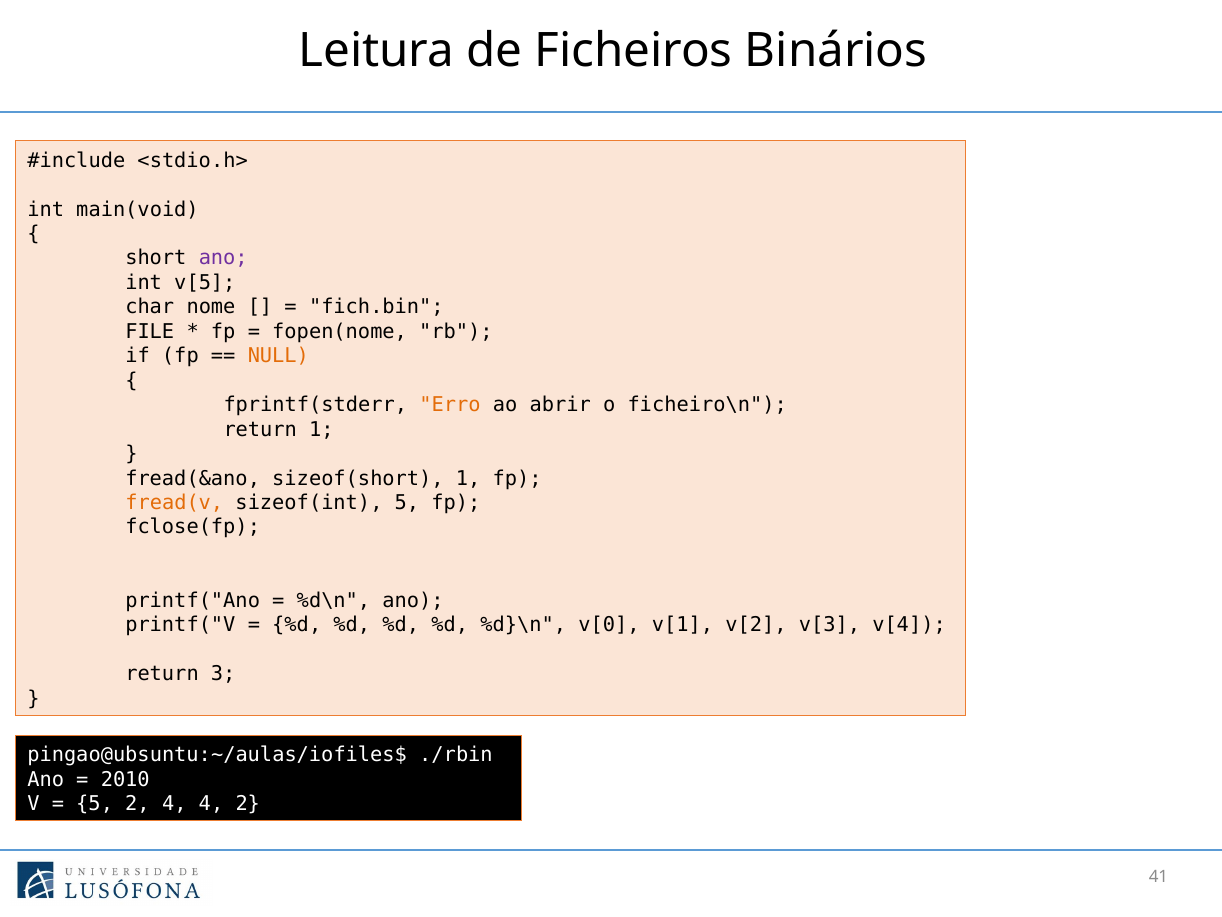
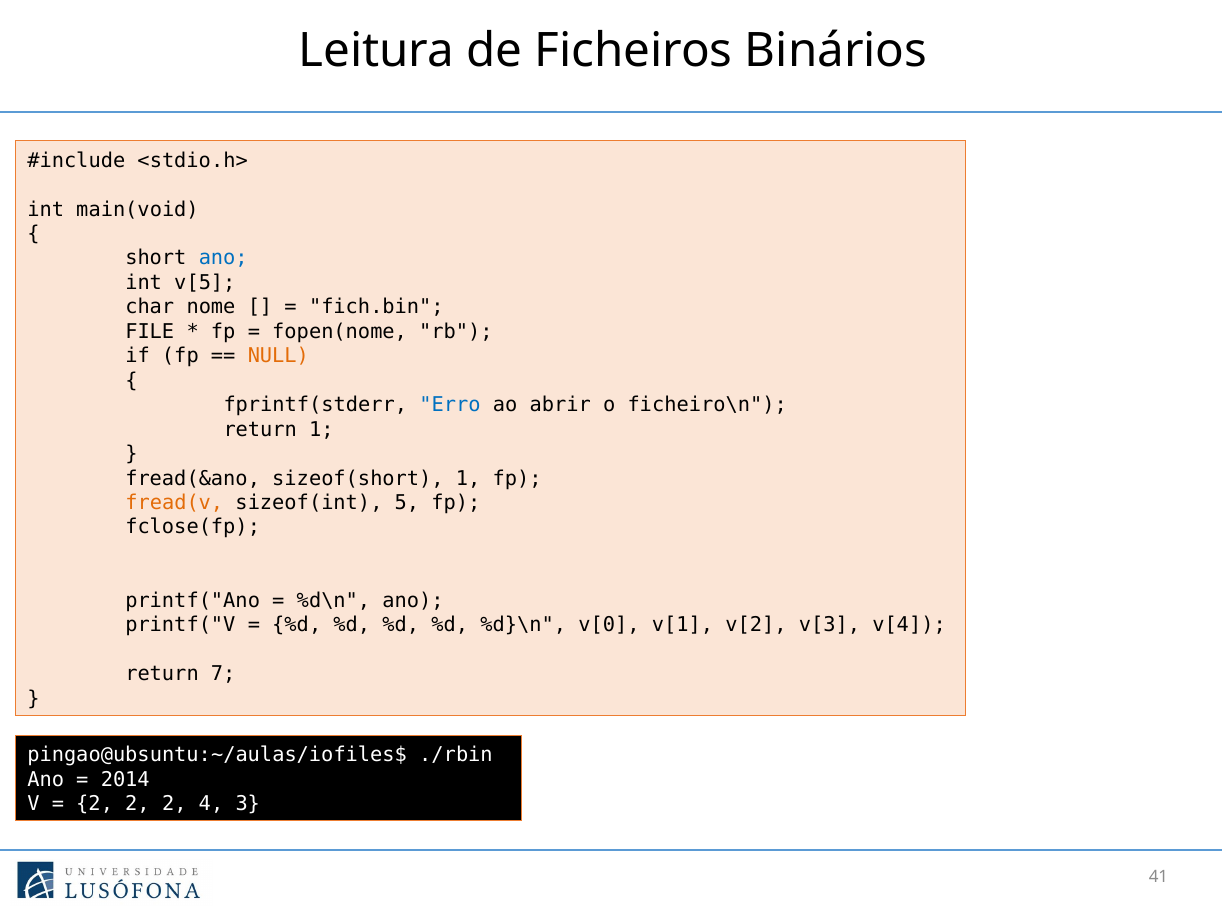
ano at (223, 258) colour: purple -> blue
Erro colour: orange -> blue
3: 3 -> 7
2010: 2010 -> 2014
5 at (95, 804): 5 -> 2
4 at (174, 804): 4 -> 2
4 2: 2 -> 3
